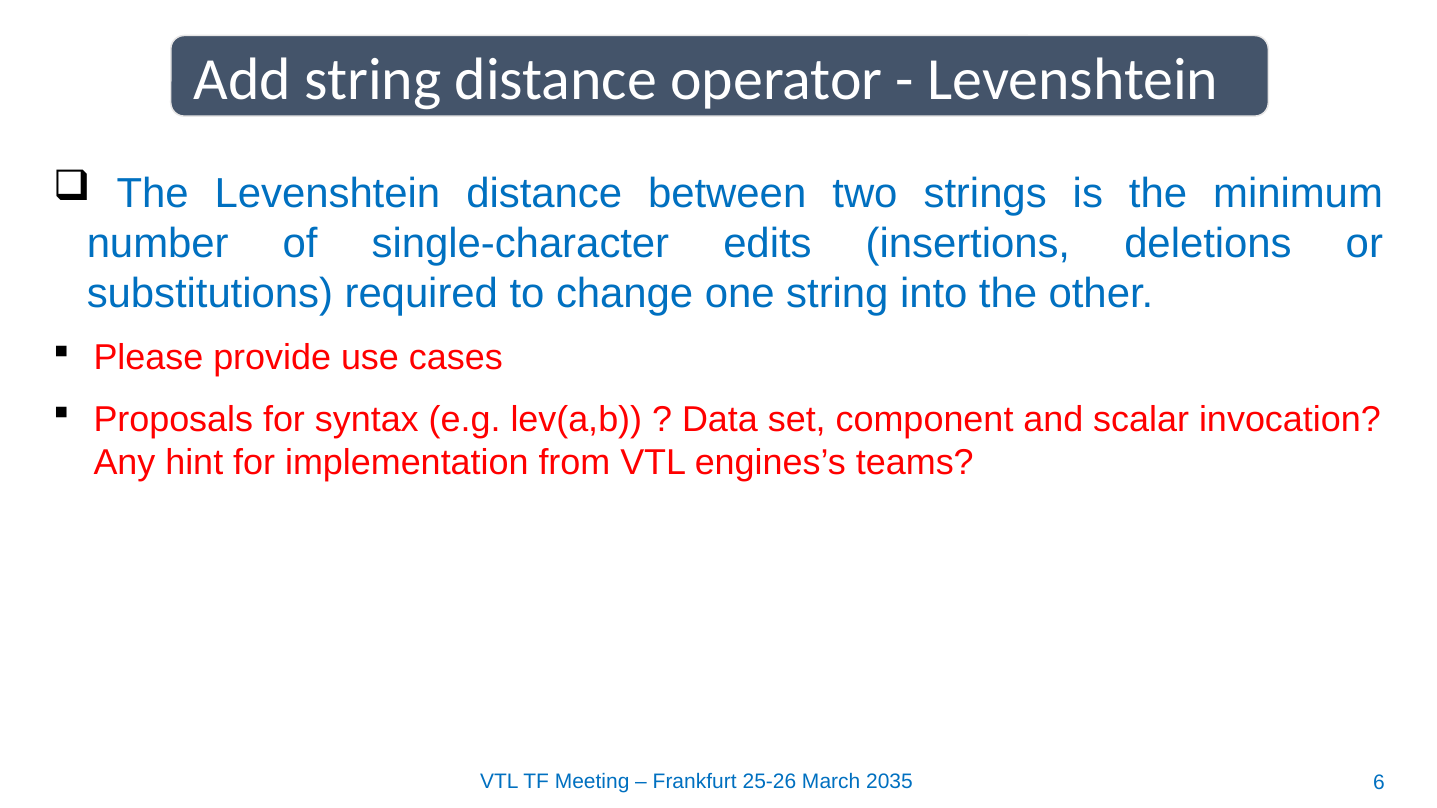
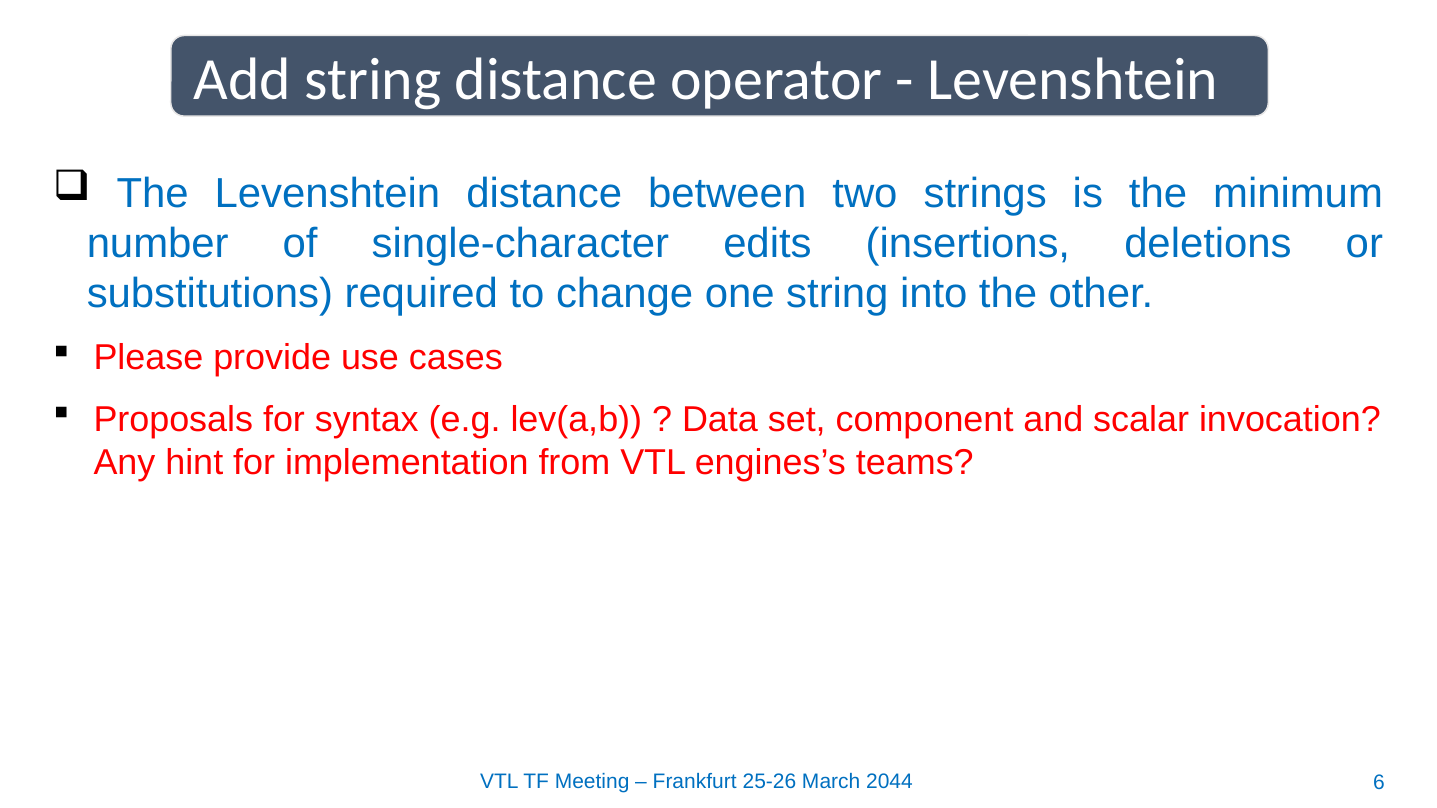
2035: 2035 -> 2044
